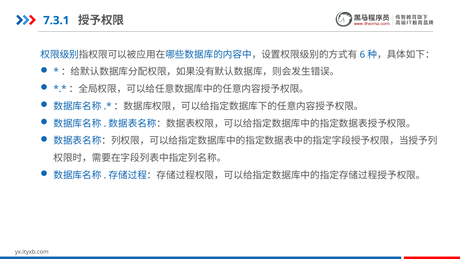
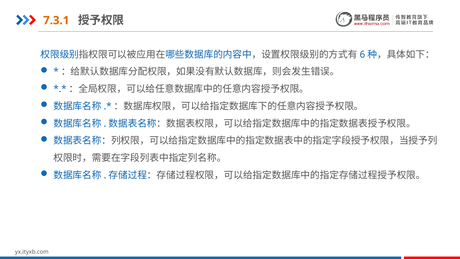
7.3.1 colour: blue -> orange
